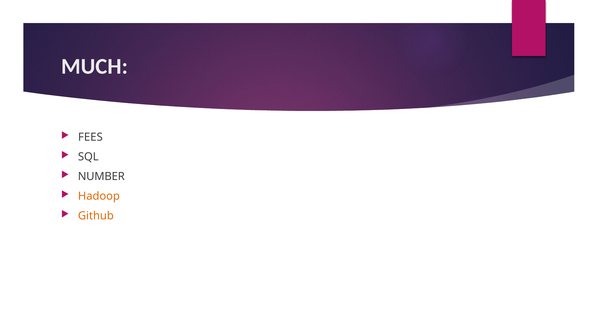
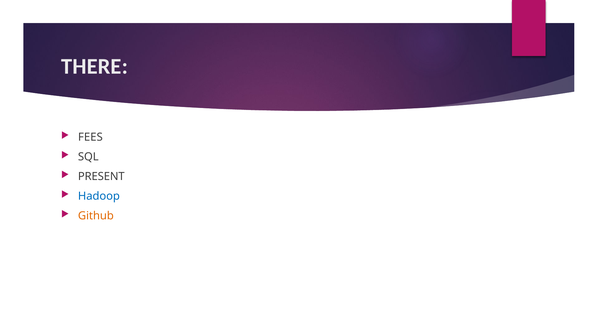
MUCH: MUCH -> THERE
NUMBER: NUMBER -> PRESENT
Hadoop colour: orange -> blue
